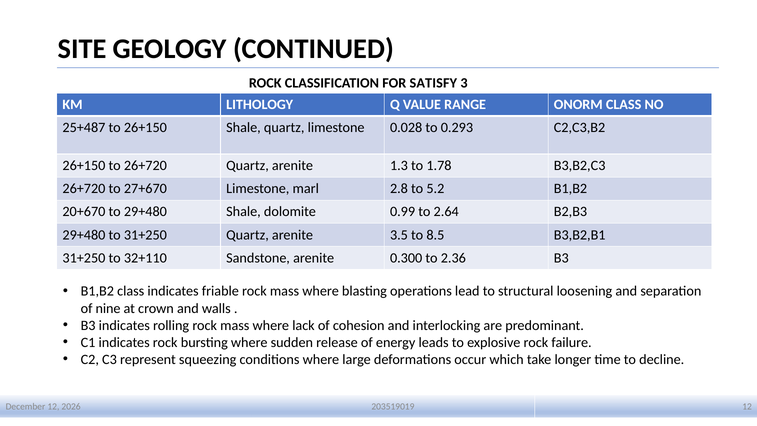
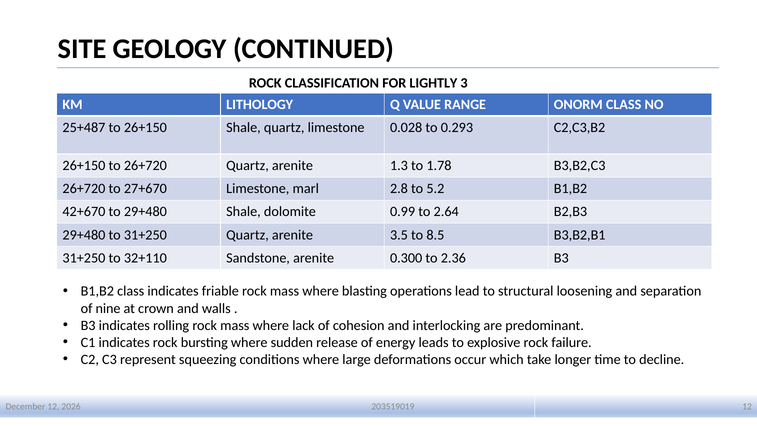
SATISFY: SATISFY -> LIGHTLY
20+670: 20+670 -> 42+670
